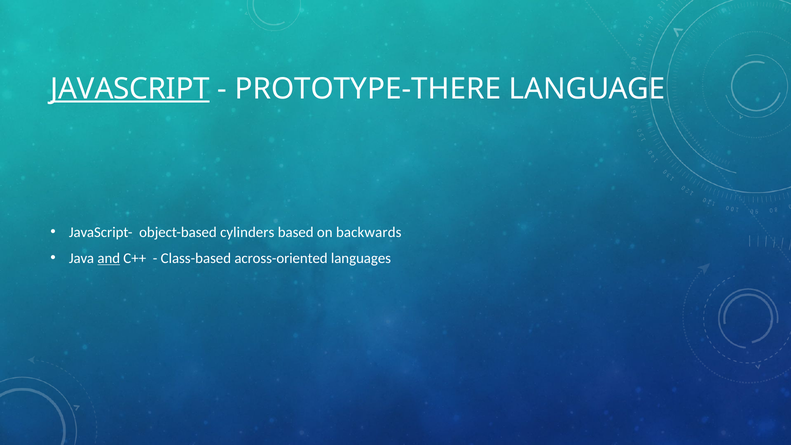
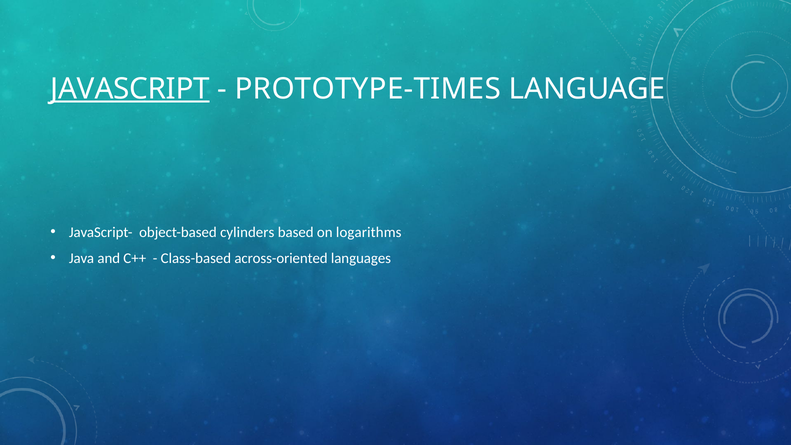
PROTOTYPE-THERE: PROTOTYPE-THERE -> PROTOTYPE-TIMES
backwards: backwards -> logarithms
and underline: present -> none
